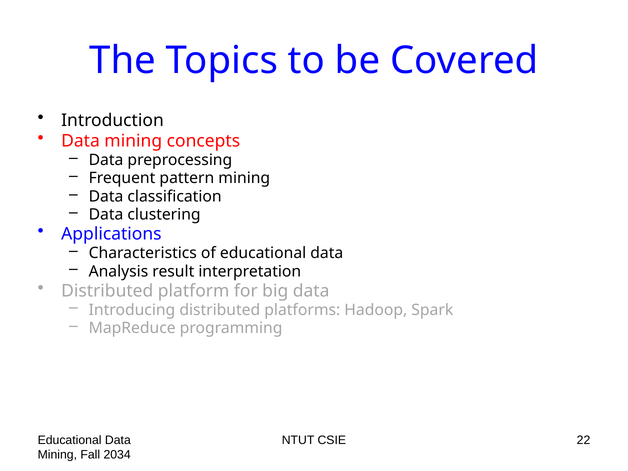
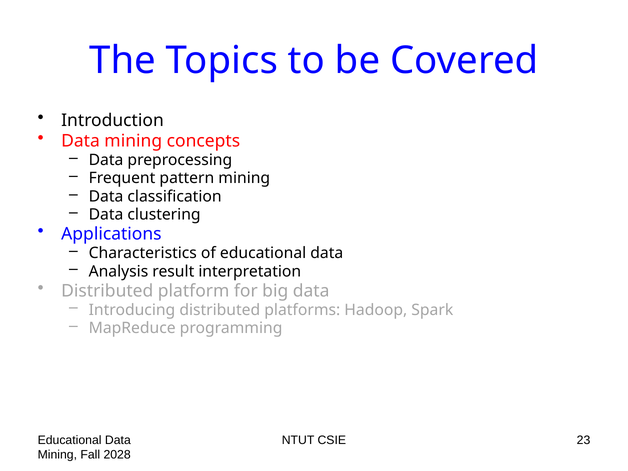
22: 22 -> 23
2034: 2034 -> 2028
